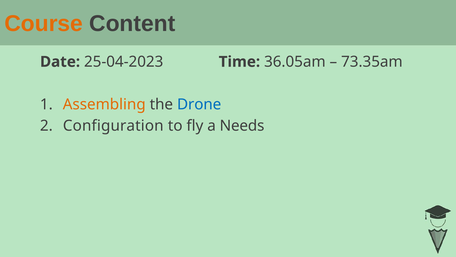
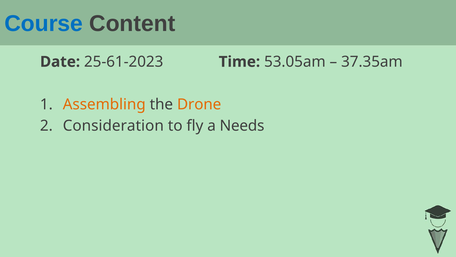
Course colour: orange -> blue
25-04-2023: 25-04-2023 -> 25-61-2023
36.05am: 36.05am -> 53.05am
73.35am: 73.35am -> 37.35am
Drone colour: blue -> orange
Configuration: Configuration -> Consideration
